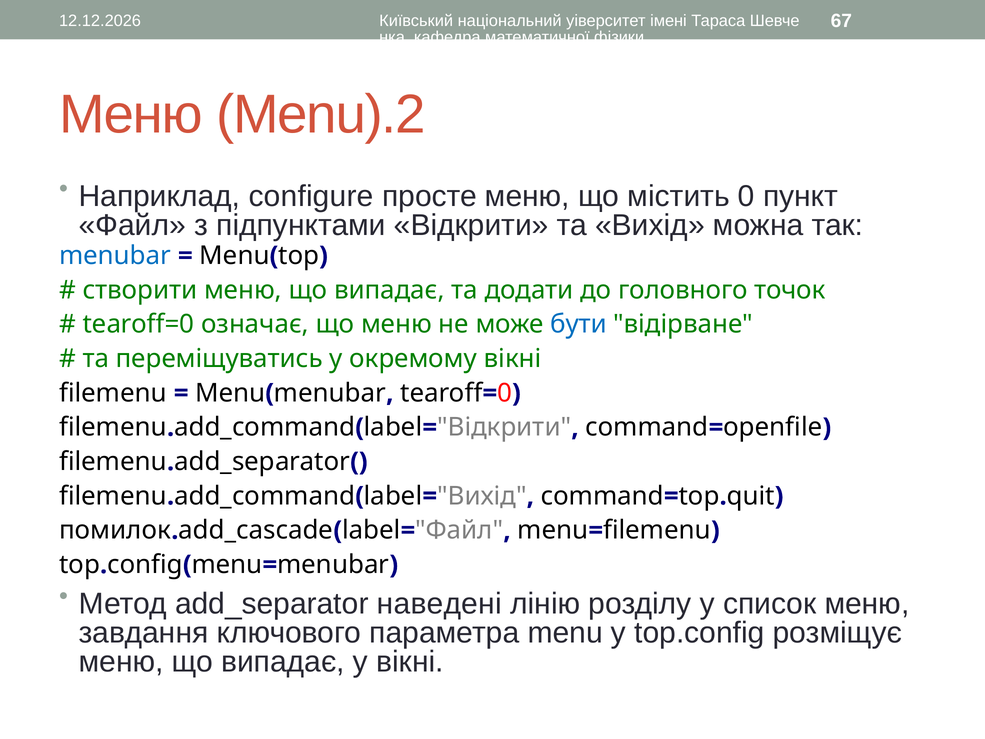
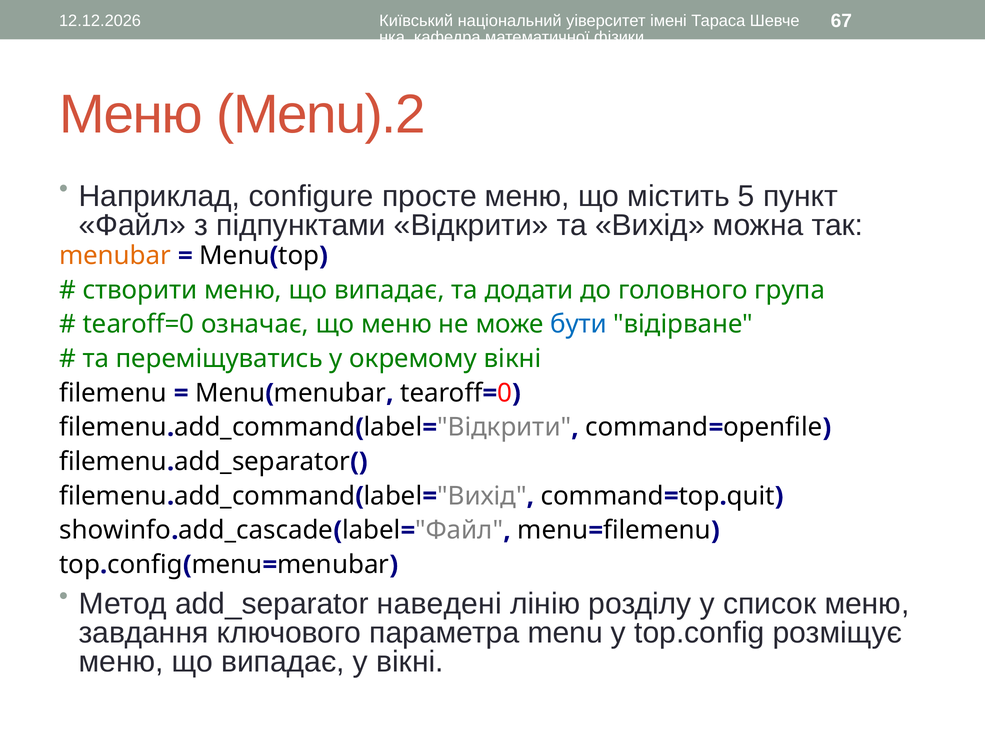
містить 0: 0 -> 5
menubar at (115, 256) colour: blue -> orange
точок: точок -> група
помилок: помилок -> showinfo
